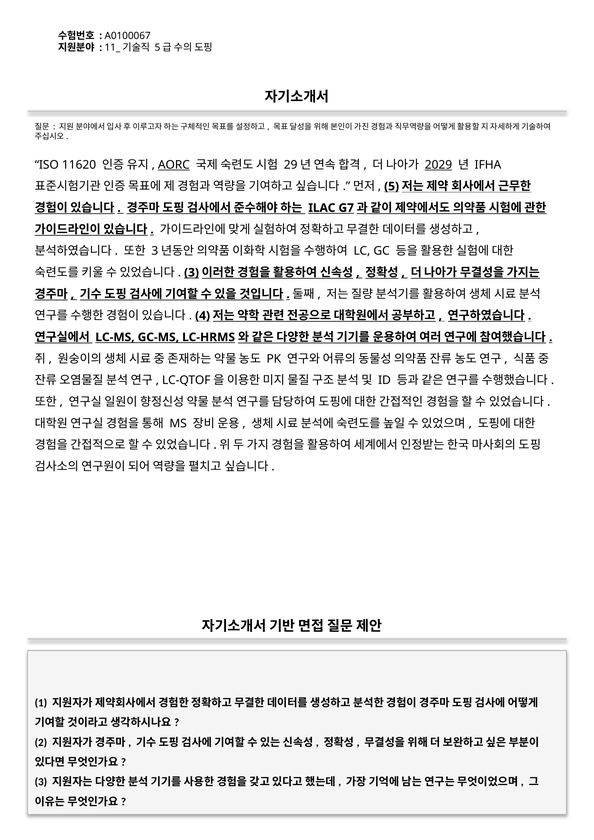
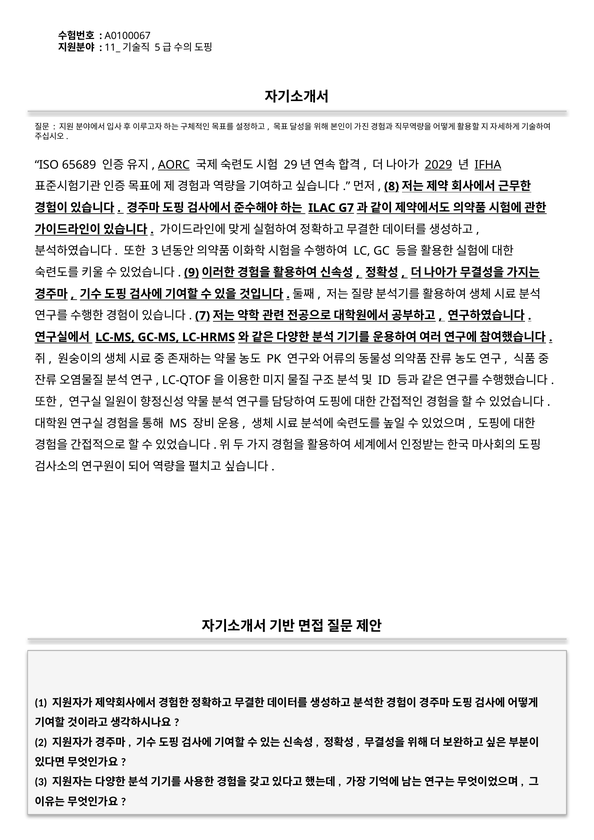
11620: 11620 -> 65689
IFHA underline: none -> present
5: 5 -> 8
3 at (192, 273): 3 -> 9
4: 4 -> 7
LC-MS underline: none -> present
